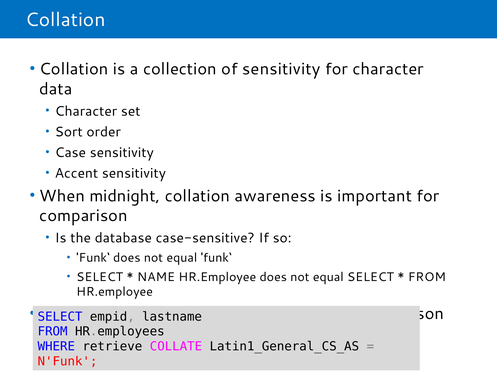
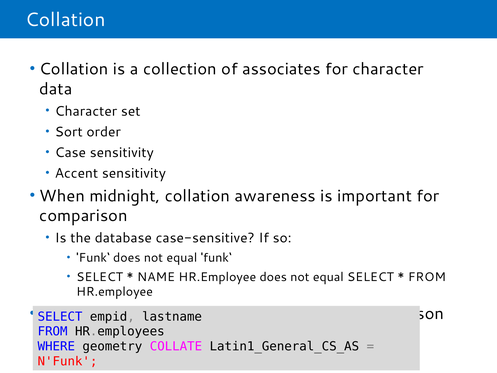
of sensitivity: sensitivity -> associates
retrieve: retrieve -> geometry
